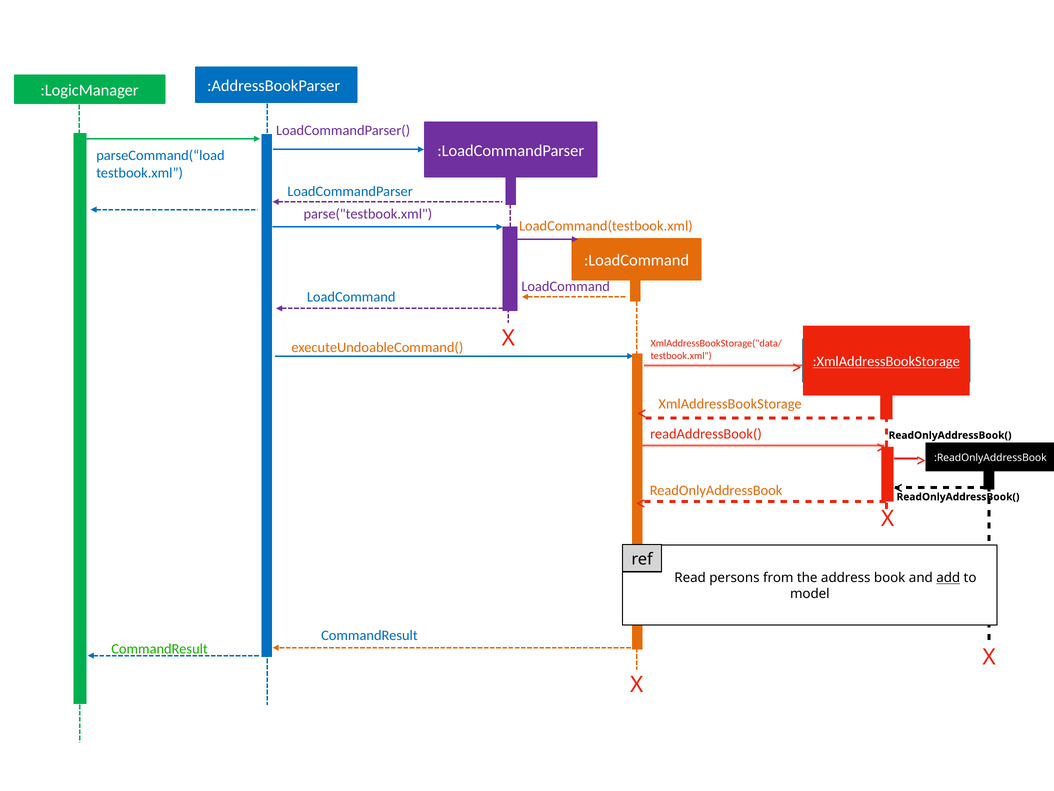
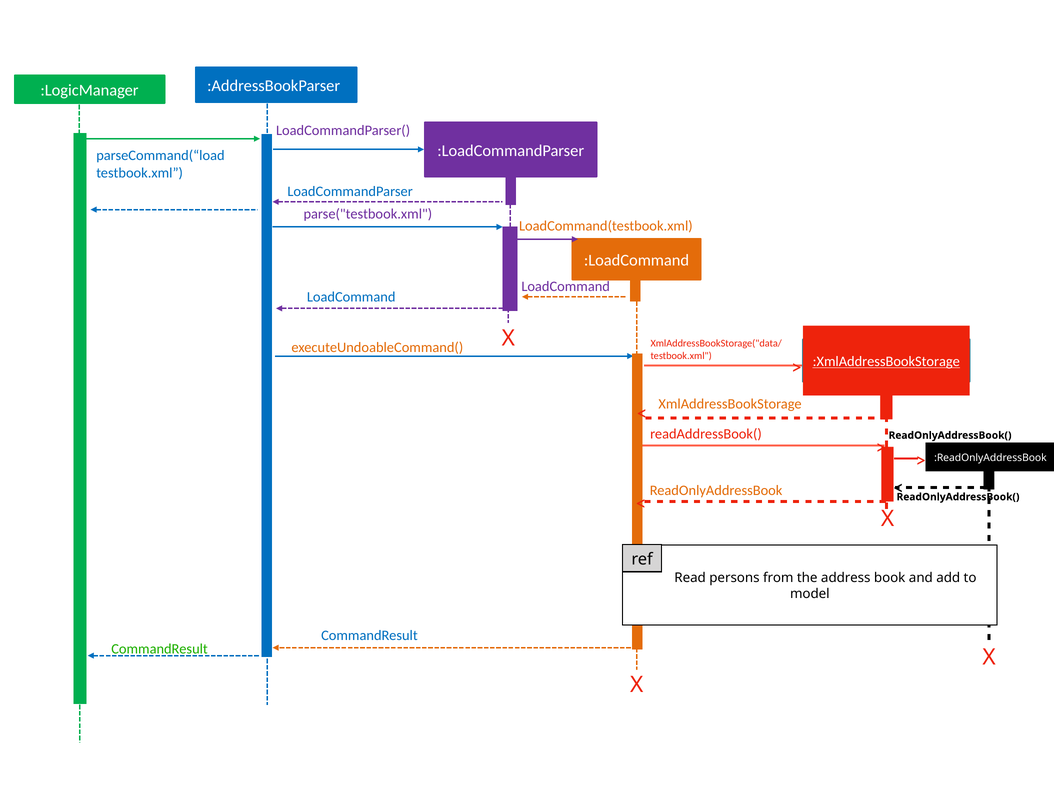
add underline: present -> none
